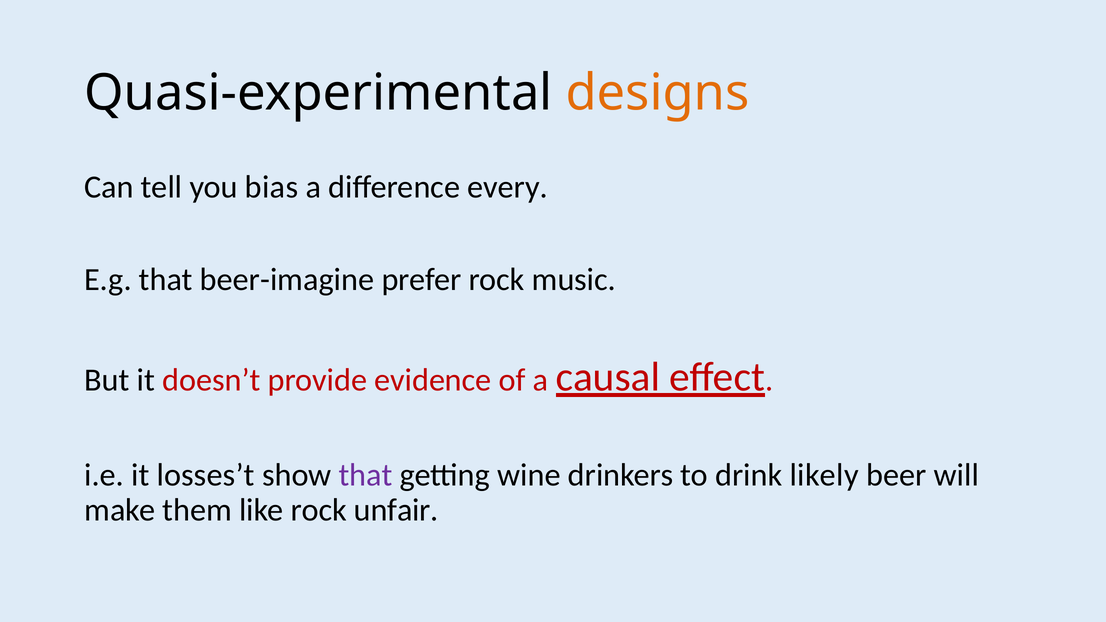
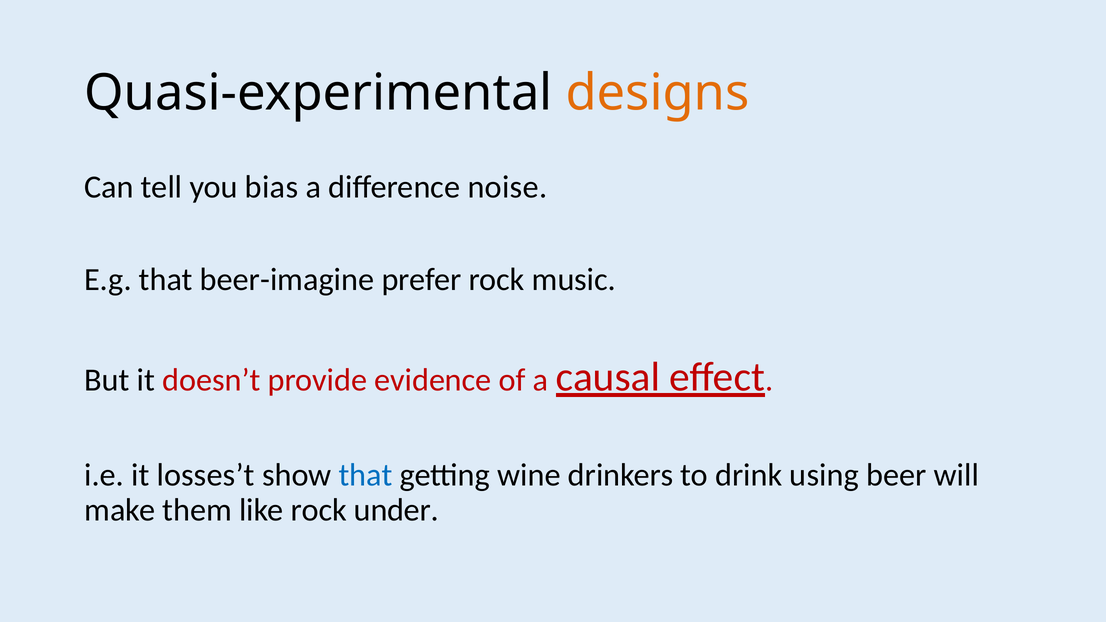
every: every -> noise
that at (366, 475) colour: purple -> blue
likely: likely -> using
unfair: unfair -> under
